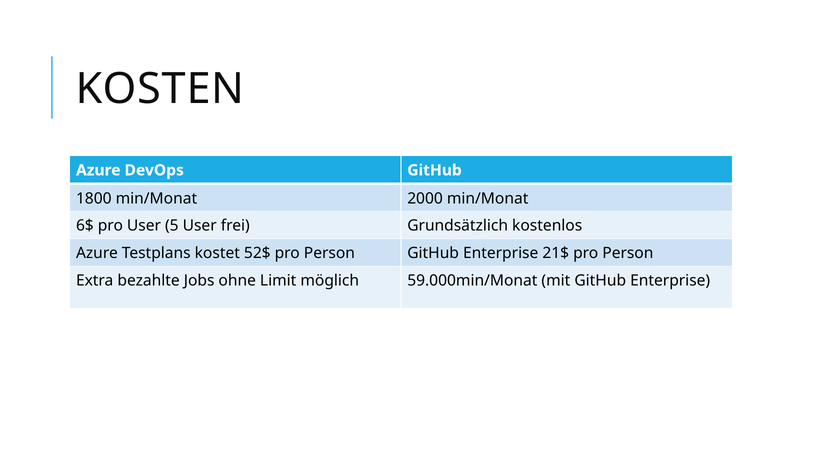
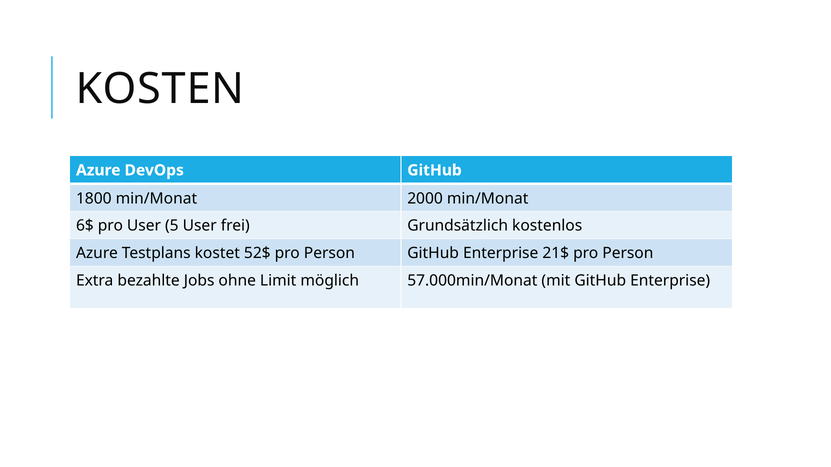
59.000min/Monat: 59.000min/Monat -> 57.000min/Monat
